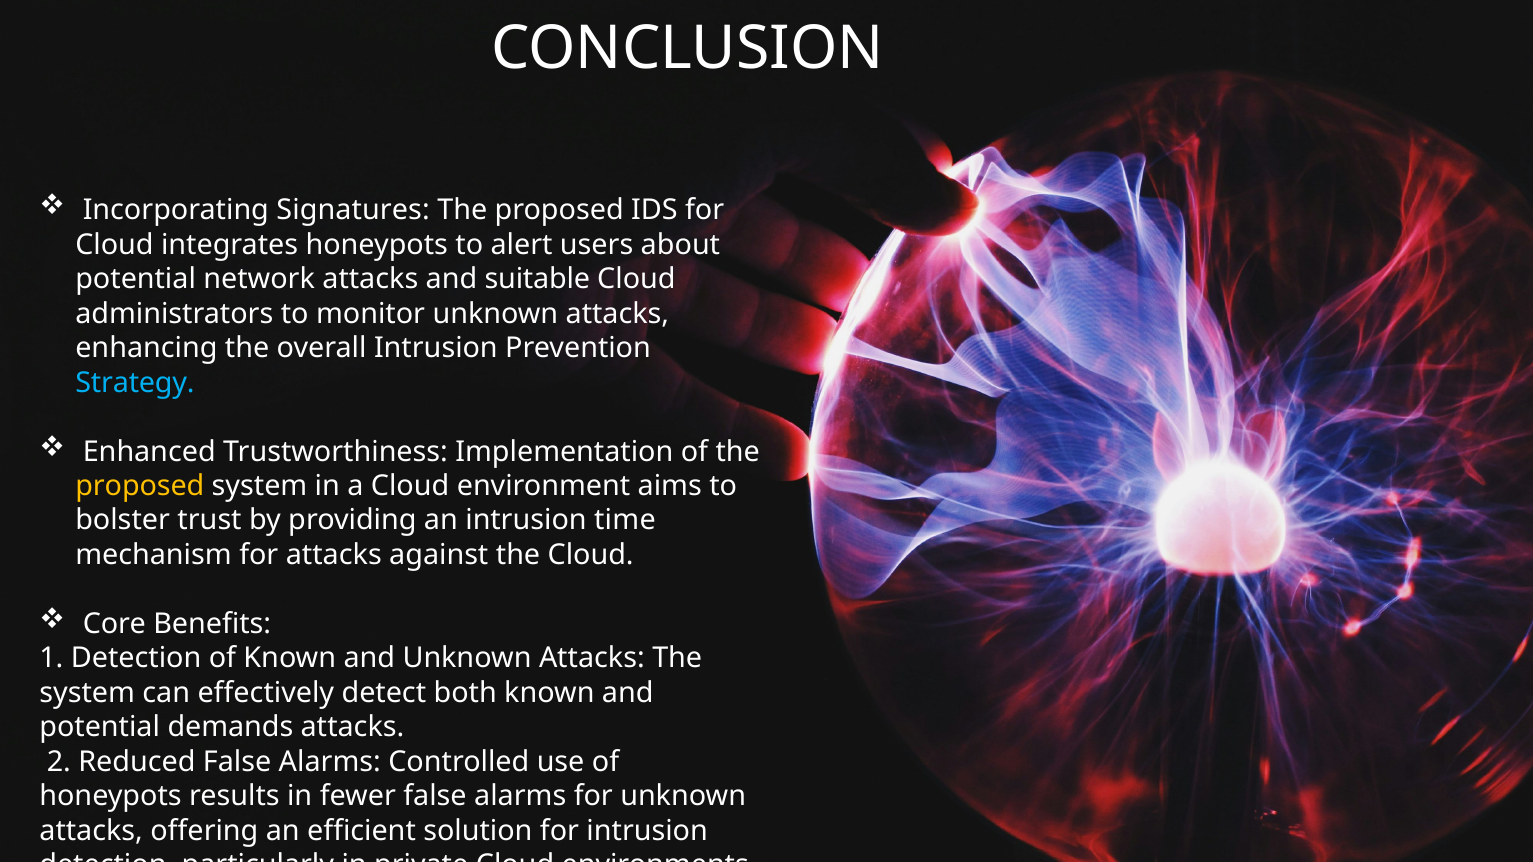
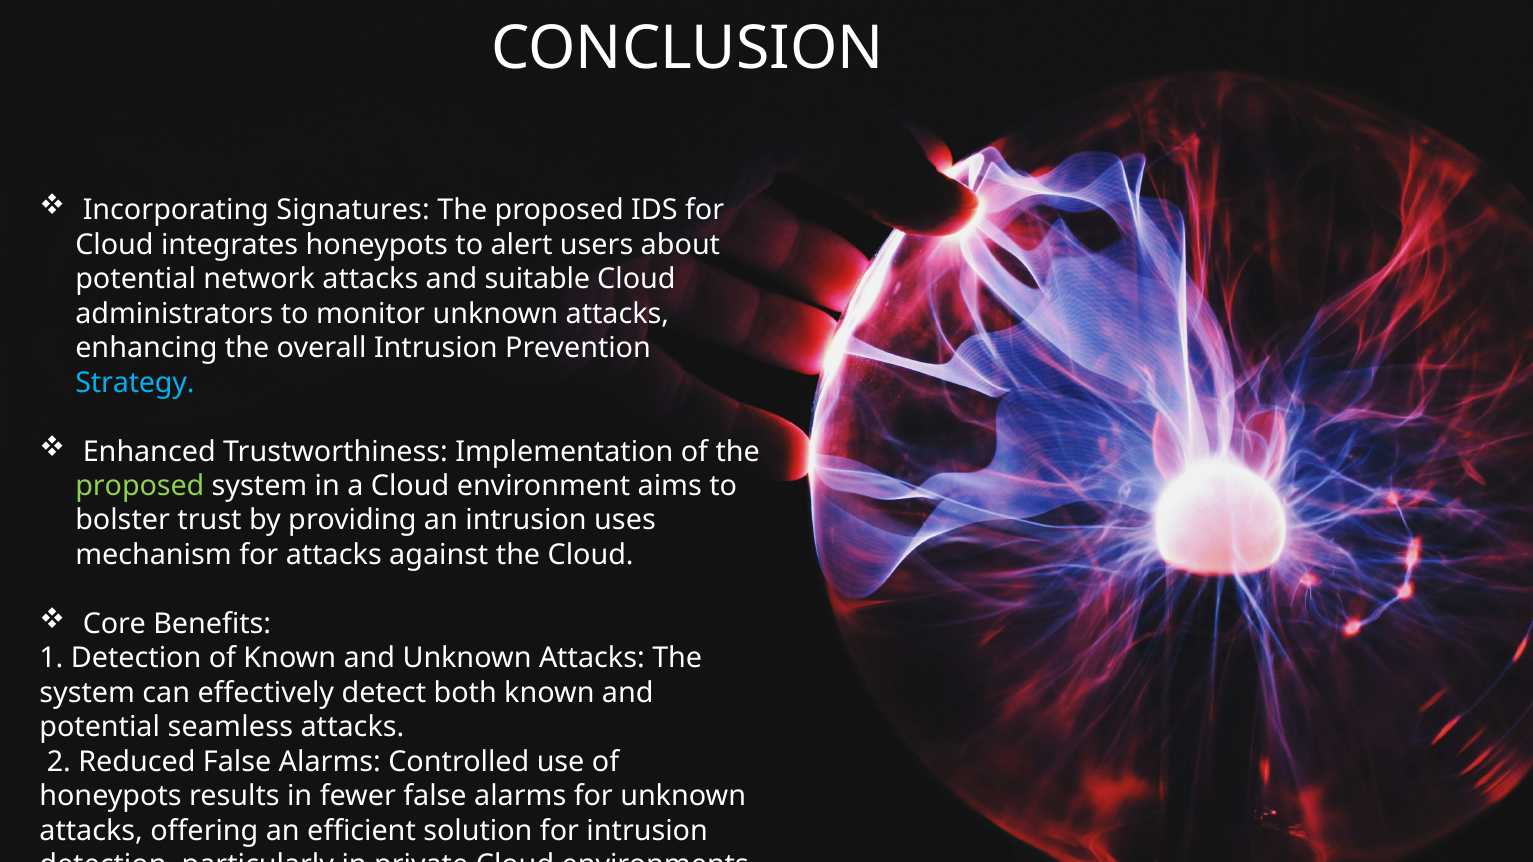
proposed at (140, 486) colour: yellow -> light green
time: time -> uses
demands: demands -> seamless
